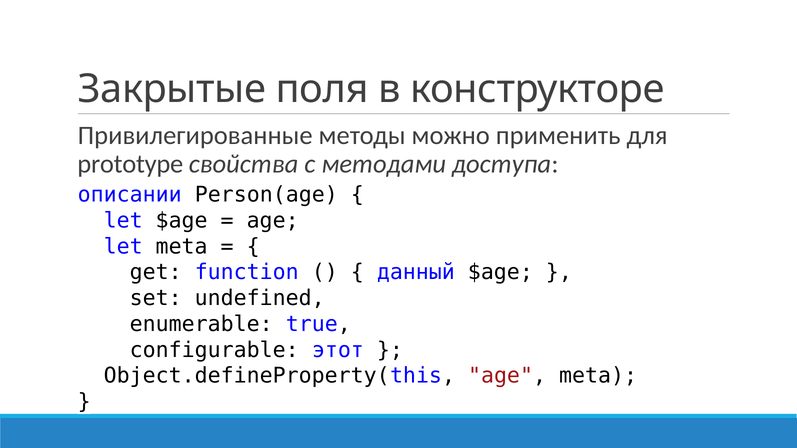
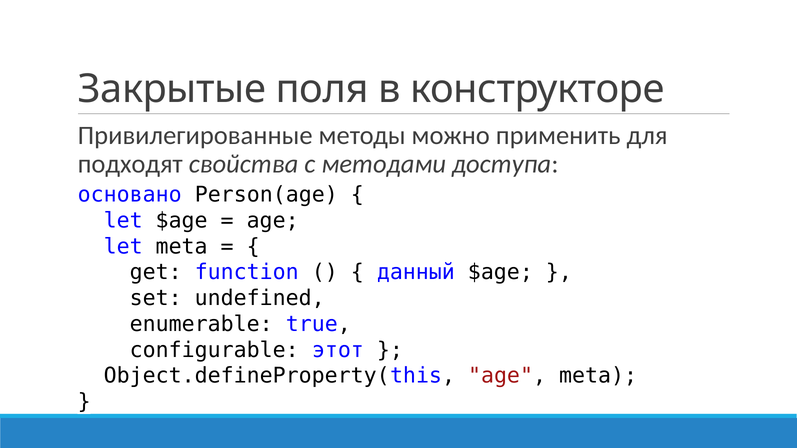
prototype: prototype -> подходят
описании: описании -> основано
